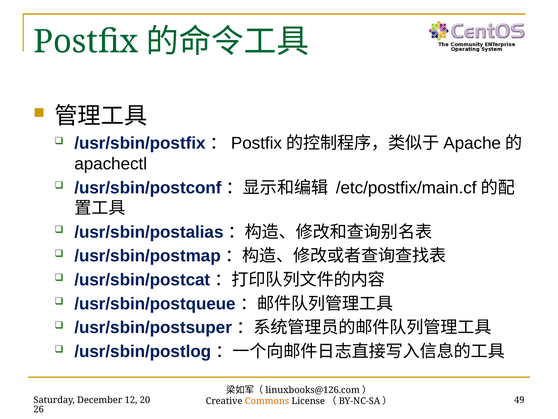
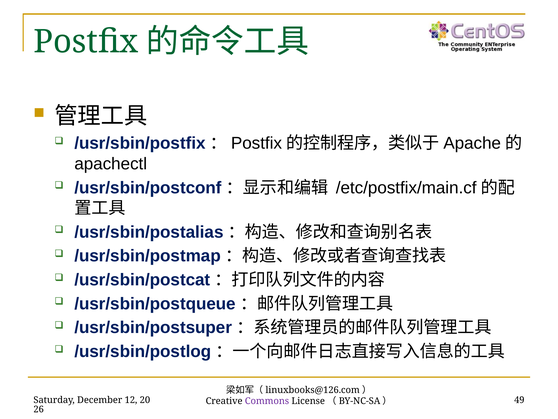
Commons colour: orange -> purple
